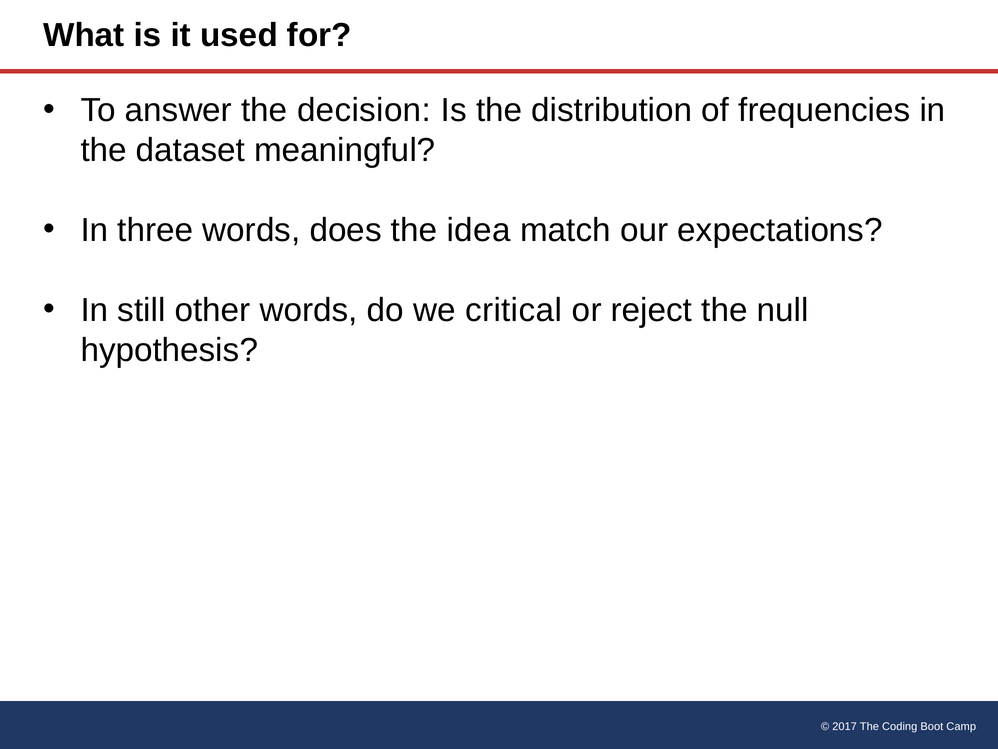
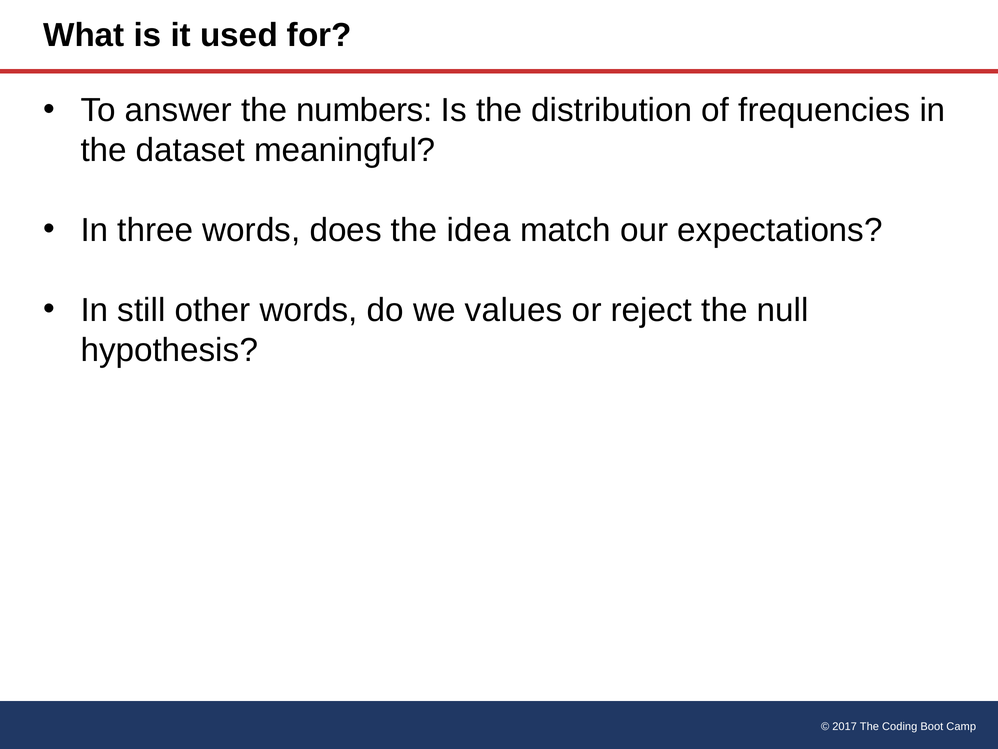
decision: decision -> numbers
critical: critical -> values
